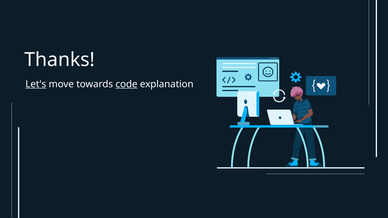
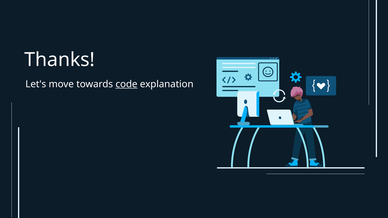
Let's underline: present -> none
